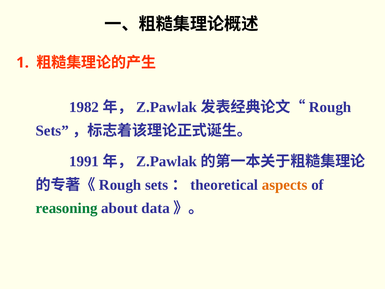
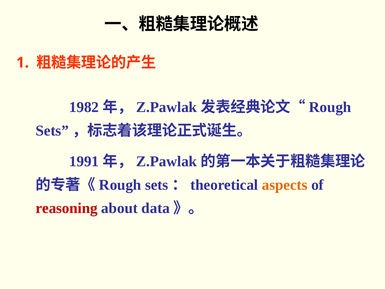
reasoning colour: green -> red
